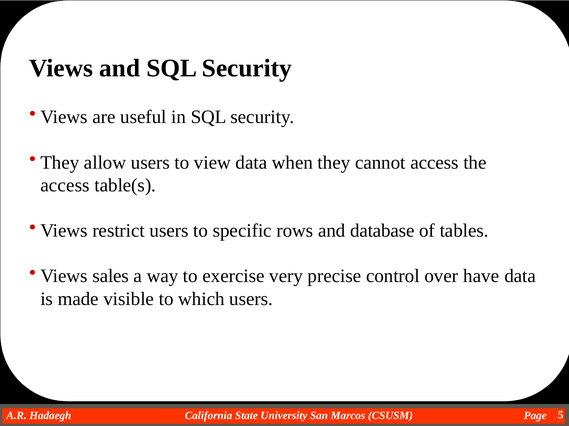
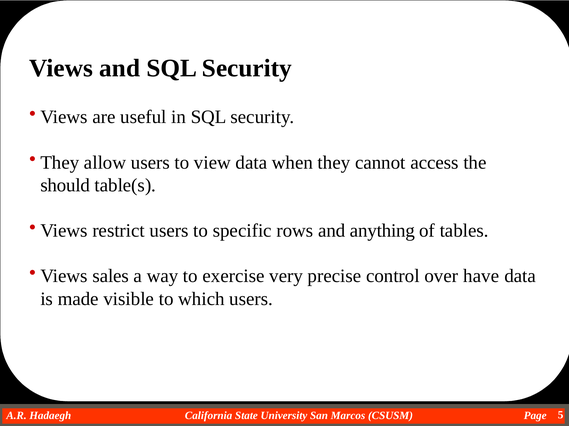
access at (65, 186): access -> should
database: database -> anything
